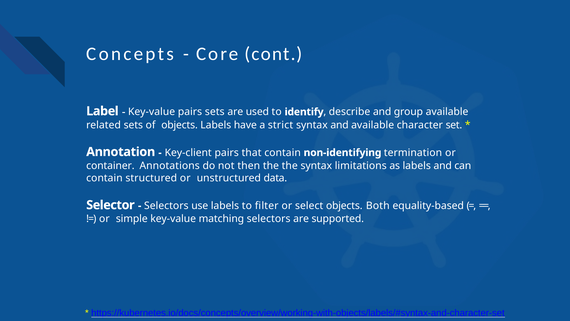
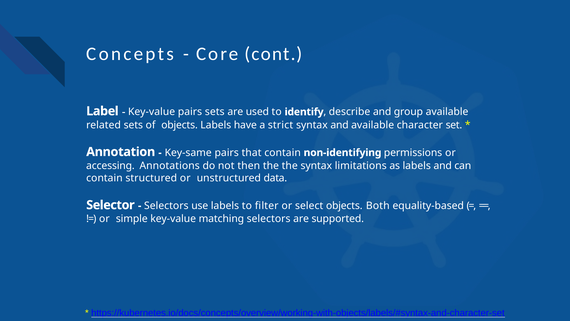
Key-client: Key-client -> Key-same
termination: termination -> permissions
container: container -> accessing
